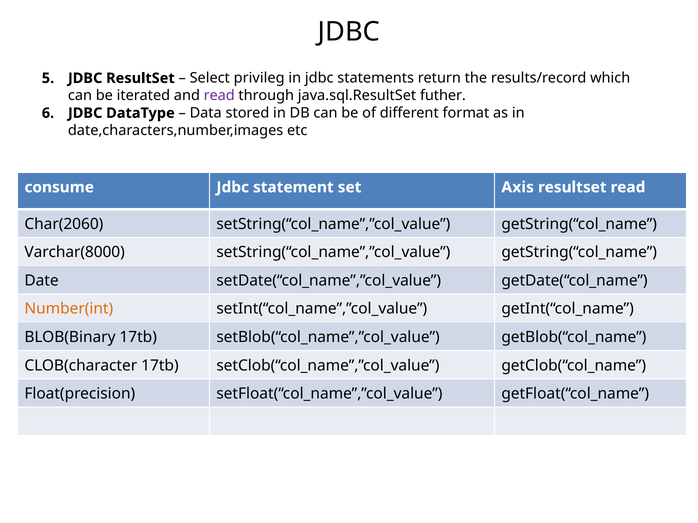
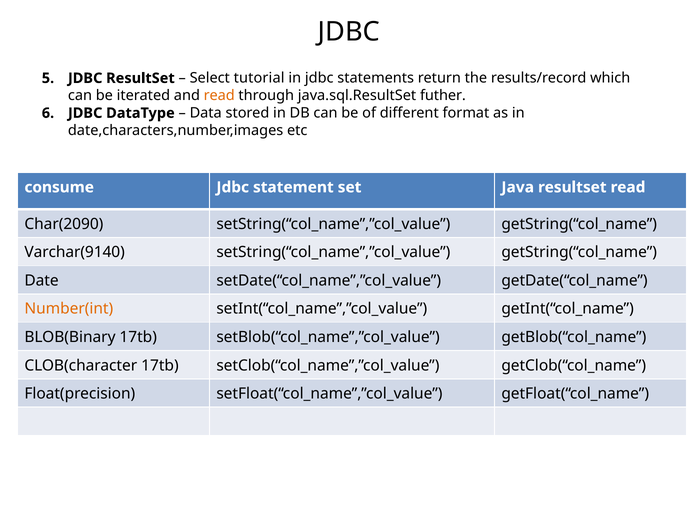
privileg: privileg -> tutorial
read at (219, 96) colour: purple -> orange
Axis: Axis -> Java
Char(2060: Char(2060 -> Char(2090
Varchar(8000: Varchar(8000 -> Varchar(9140
